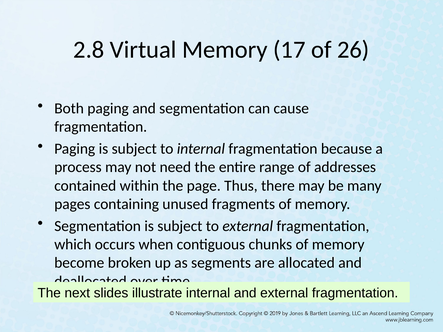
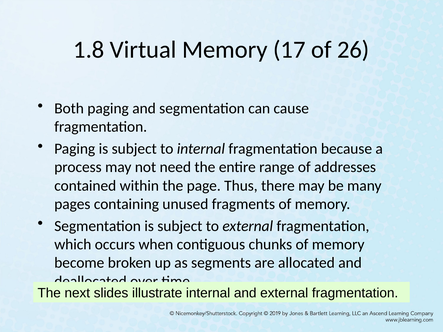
2.8: 2.8 -> 1.8
